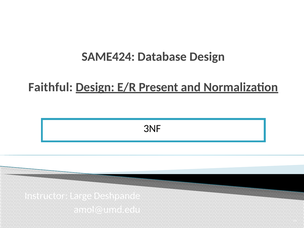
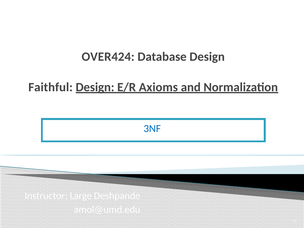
SAME424: SAME424 -> OVER424
Present: Present -> Axioms
3NF colour: black -> blue
